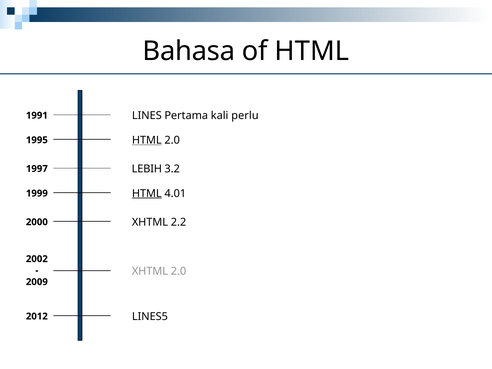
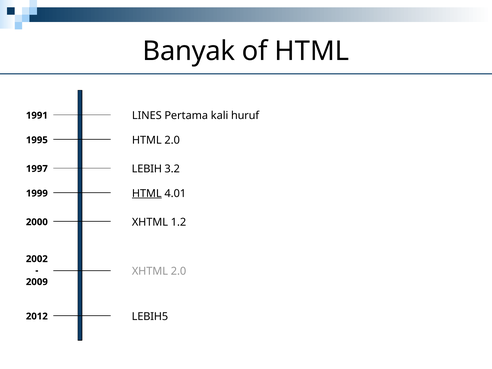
Bahasa: Bahasa -> Banyak
perlu: perlu -> huruf
HTML at (147, 140) underline: present -> none
2.2: 2.2 -> 1.2
LINES5: LINES5 -> LEBIH5
